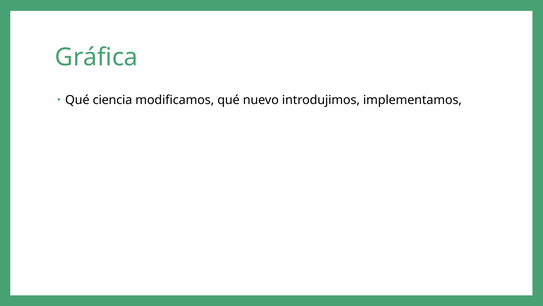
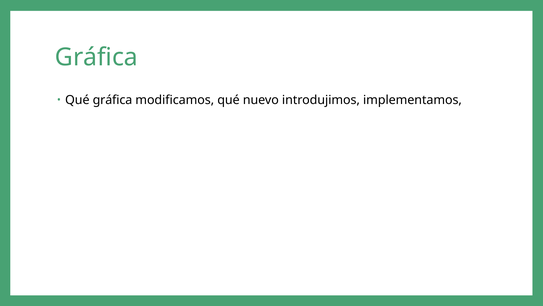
Qué ciencia: ciencia -> gráfica
